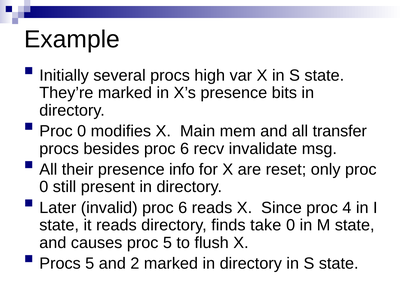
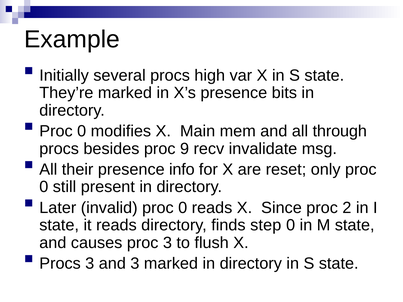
transfer: transfer -> through
besides proc 6: 6 -> 9
invalid proc 6: 6 -> 0
4: 4 -> 2
take: take -> step
proc 5: 5 -> 3
Procs 5: 5 -> 3
and 2: 2 -> 3
